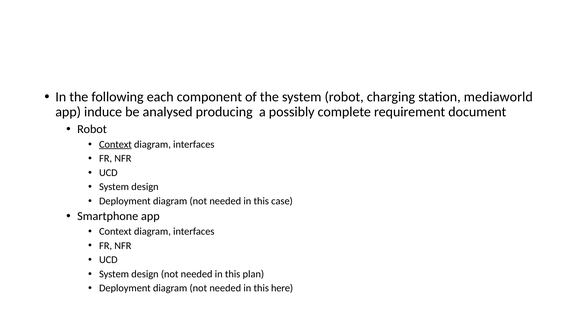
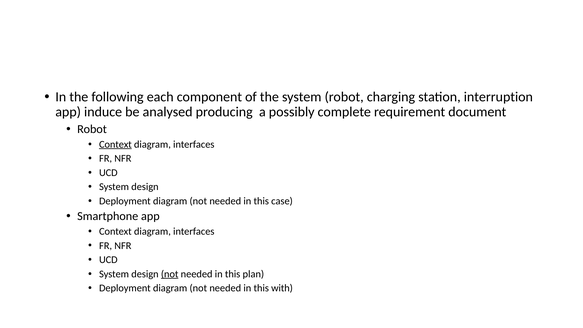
mediaworld: mediaworld -> interruption
not at (170, 274) underline: none -> present
here: here -> with
